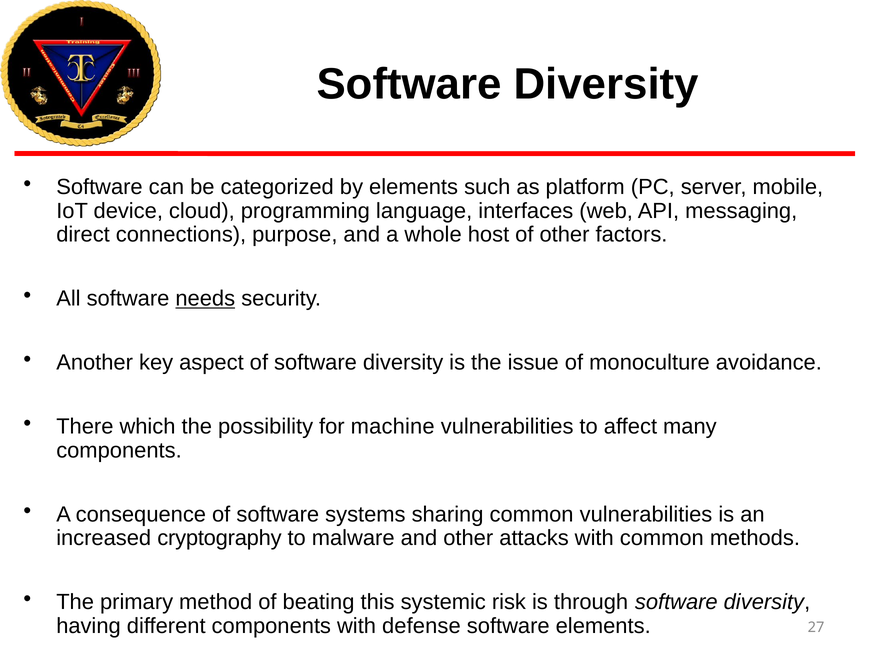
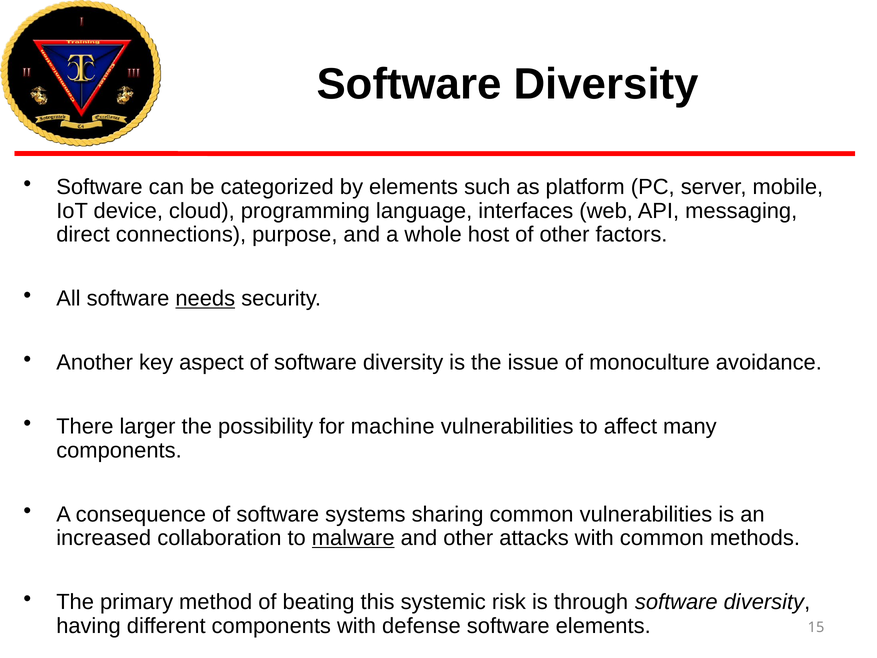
which: which -> larger
cryptography: cryptography -> collaboration
malware underline: none -> present
27: 27 -> 15
